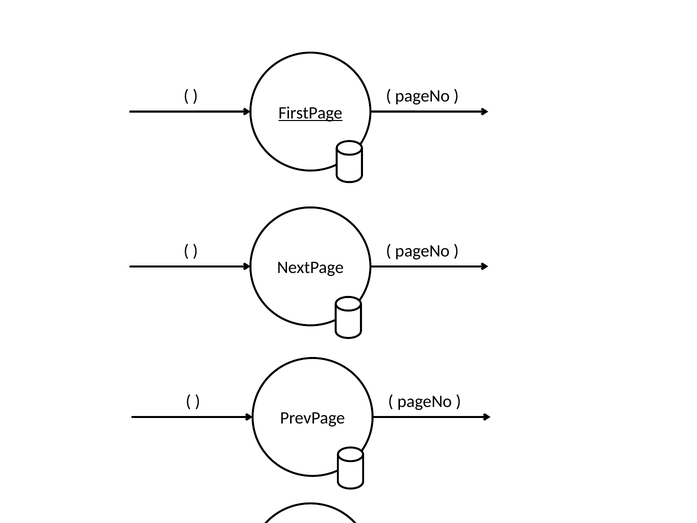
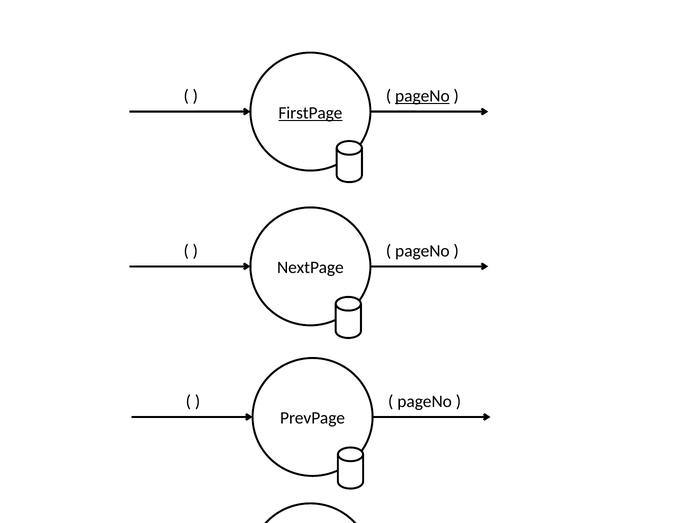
pageNo at (422, 96) underline: none -> present
